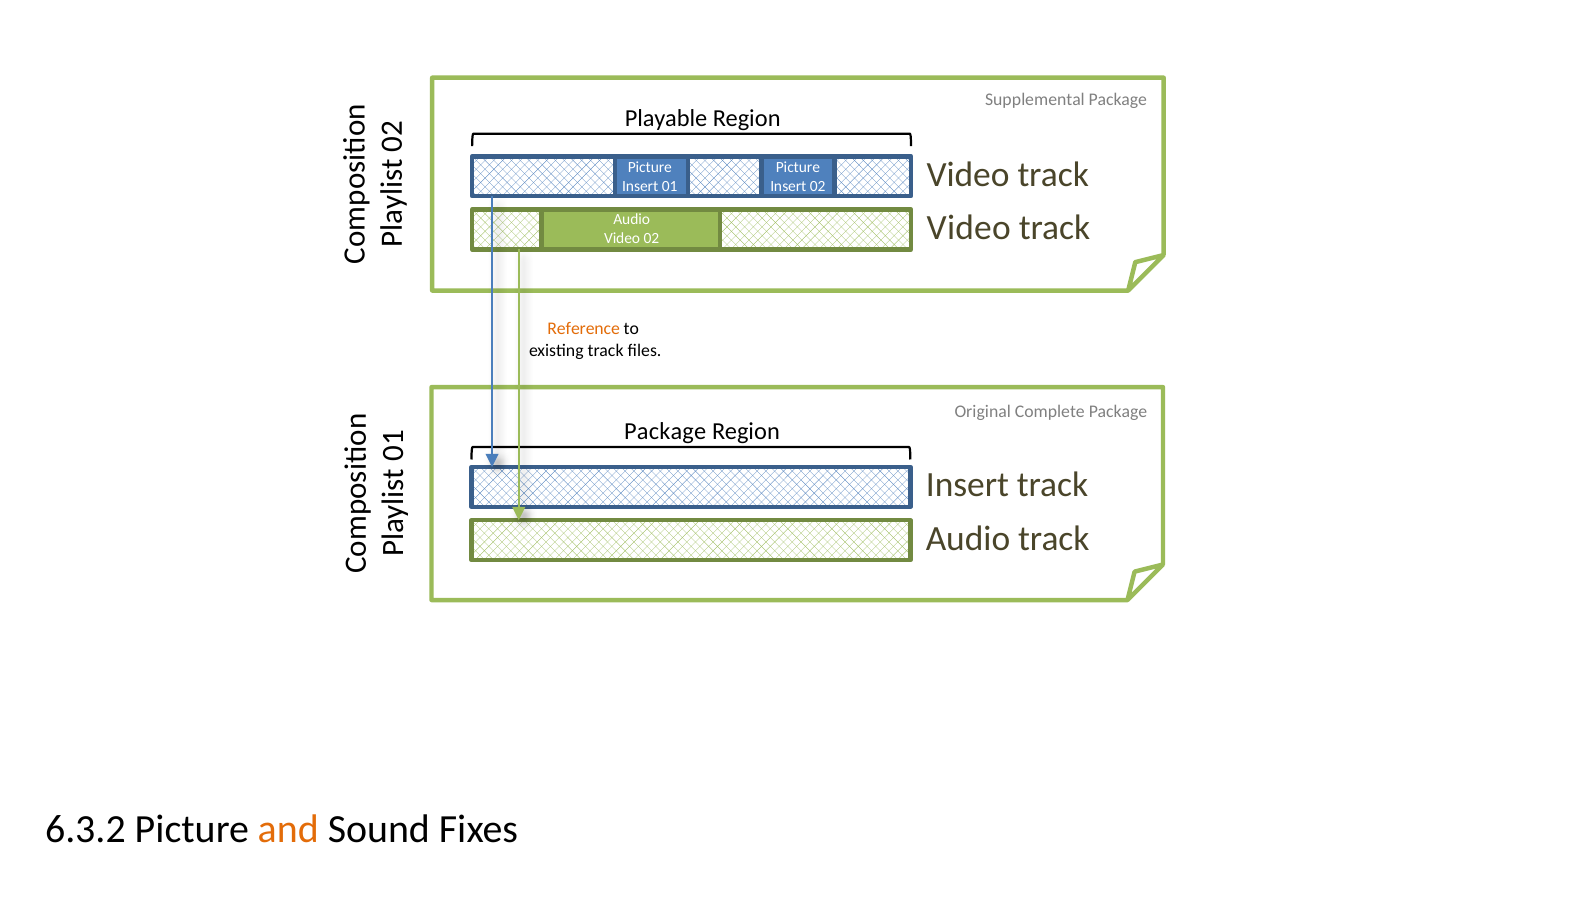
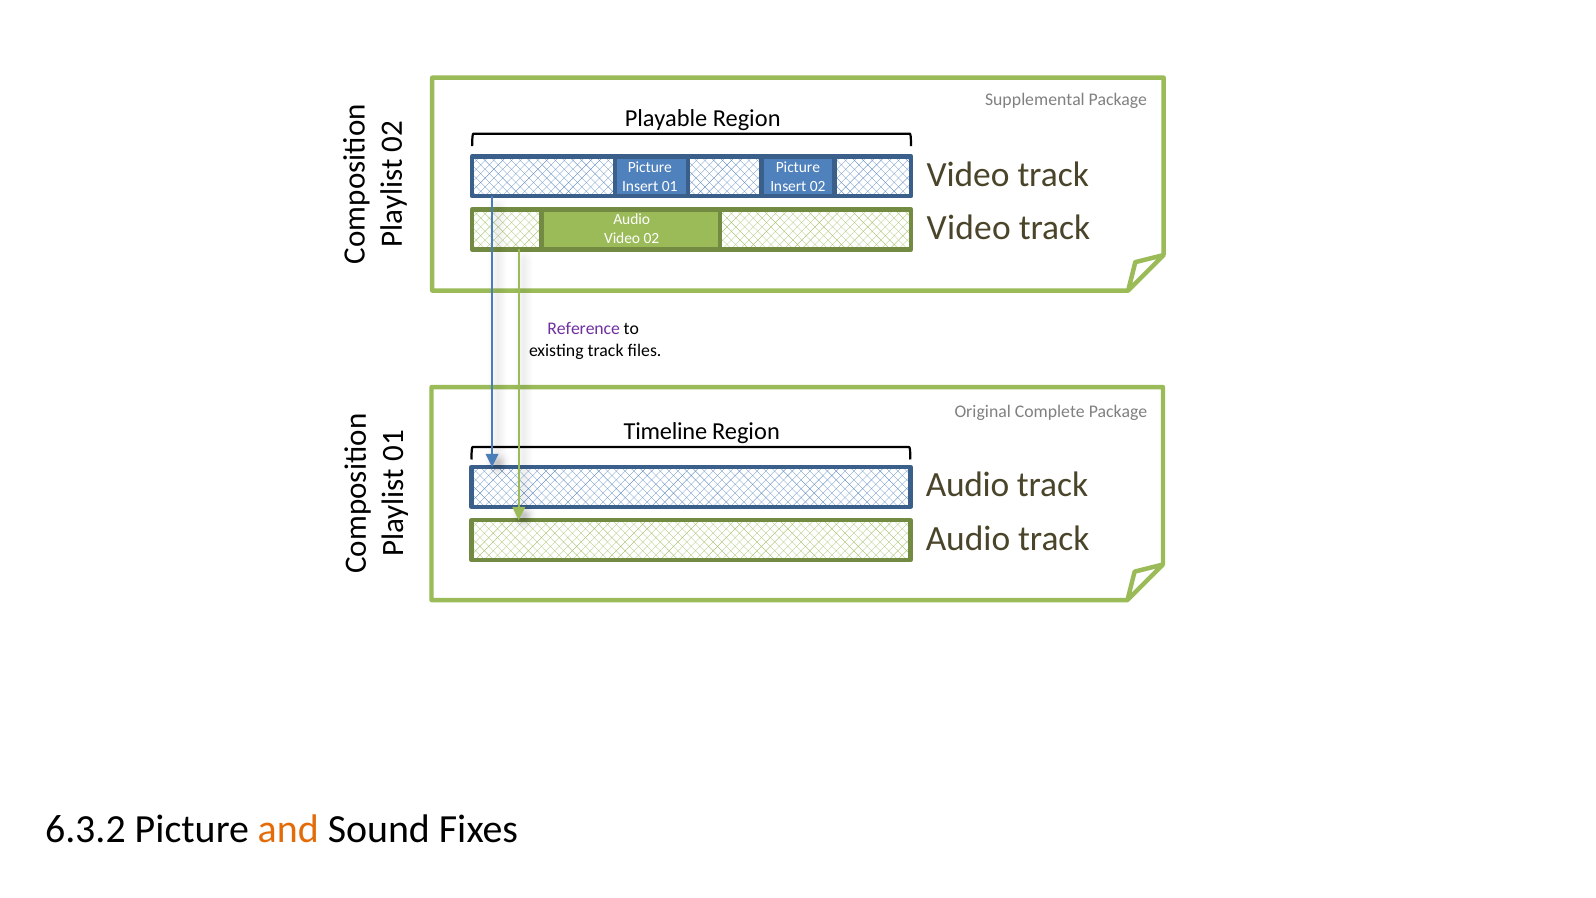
Reference colour: orange -> purple
Package at (665, 432): Package -> Timeline
Insert at (967, 485): Insert -> Audio
